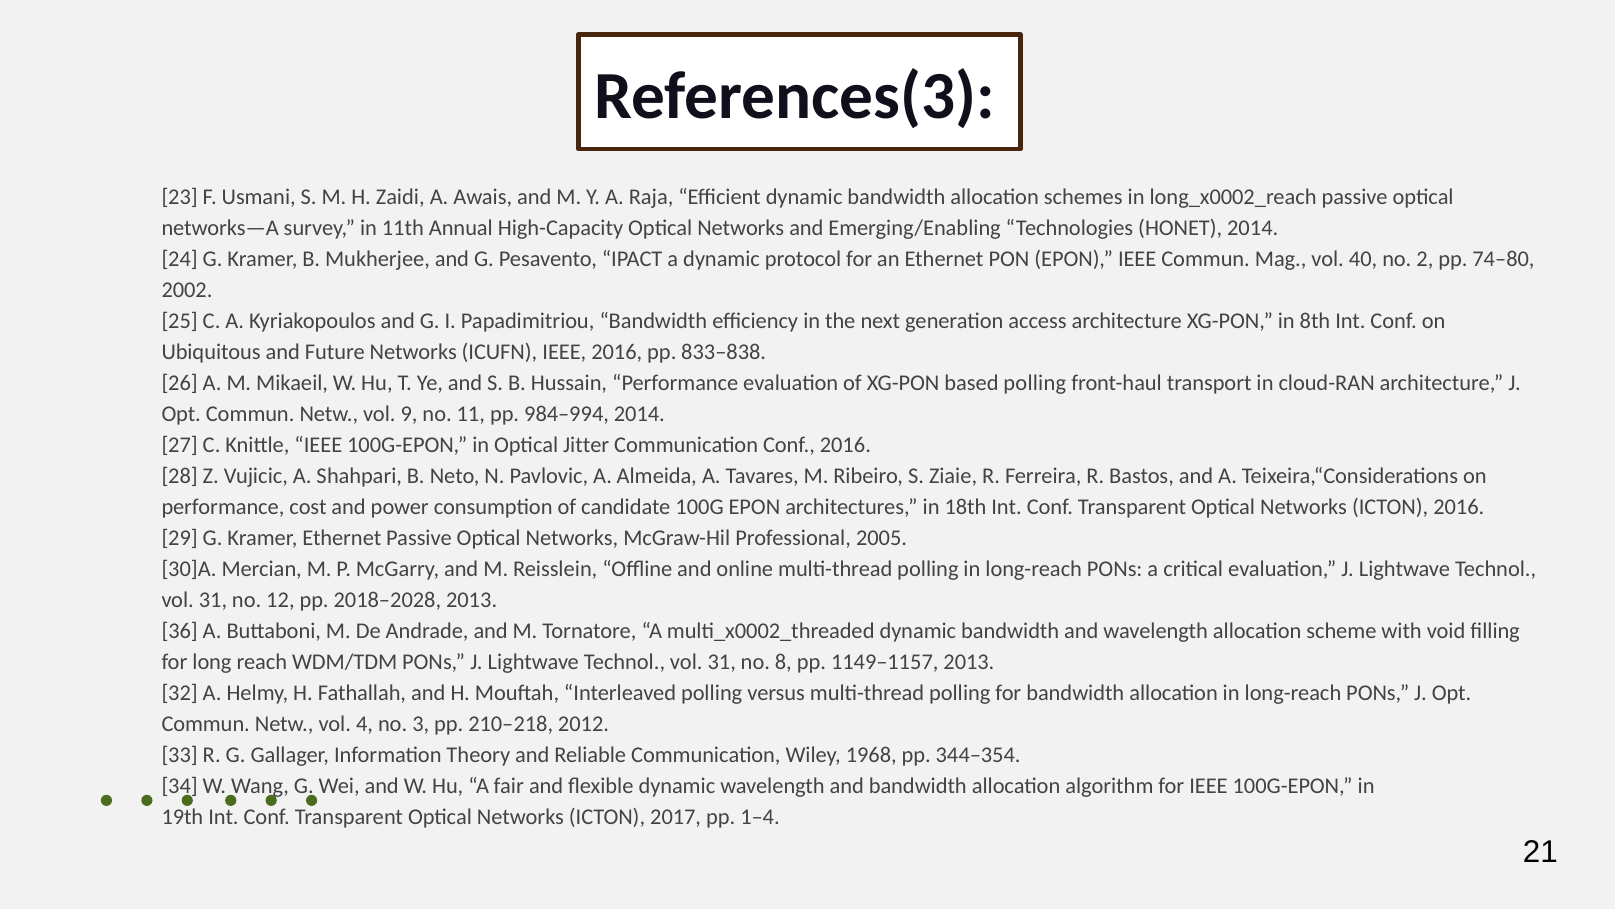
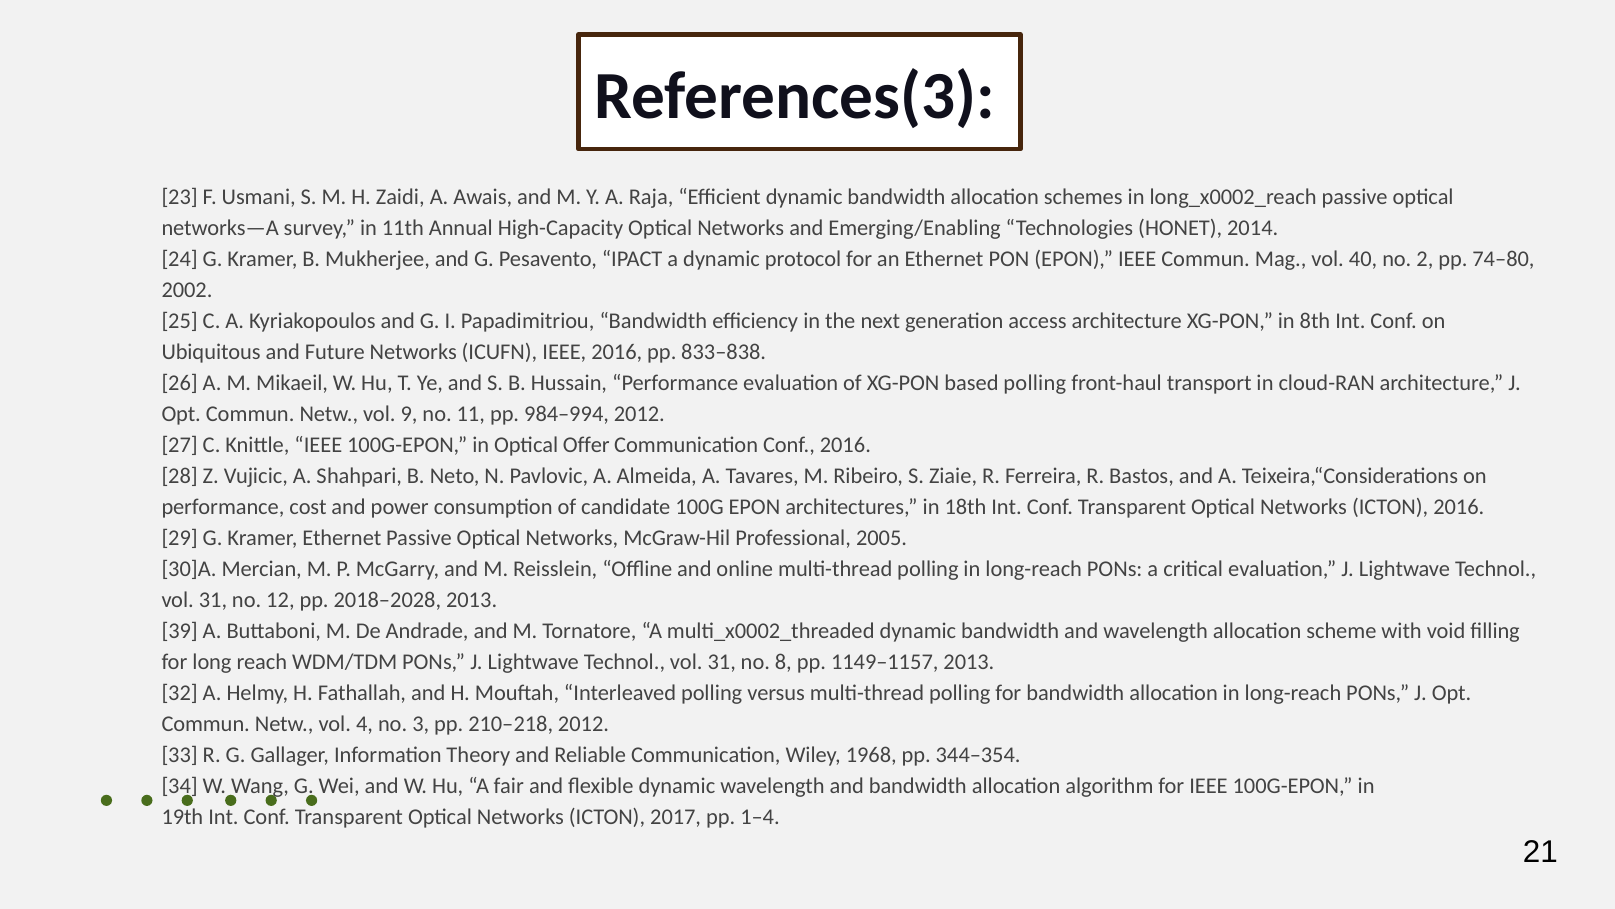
984–994 2014: 2014 -> 2012
Jitter: Jitter -> Offer
36: 36 -> 39
